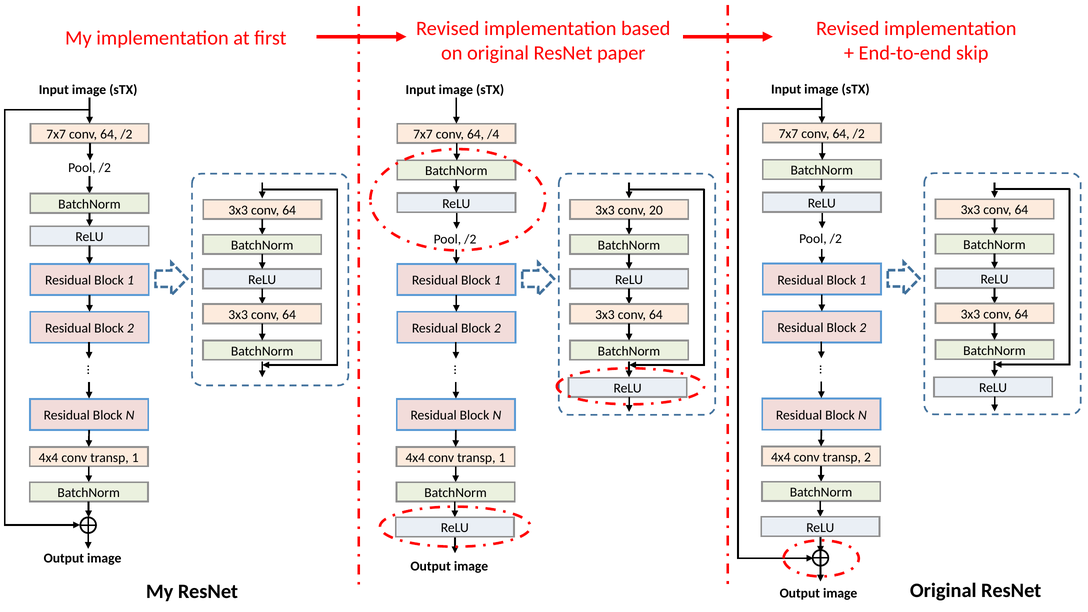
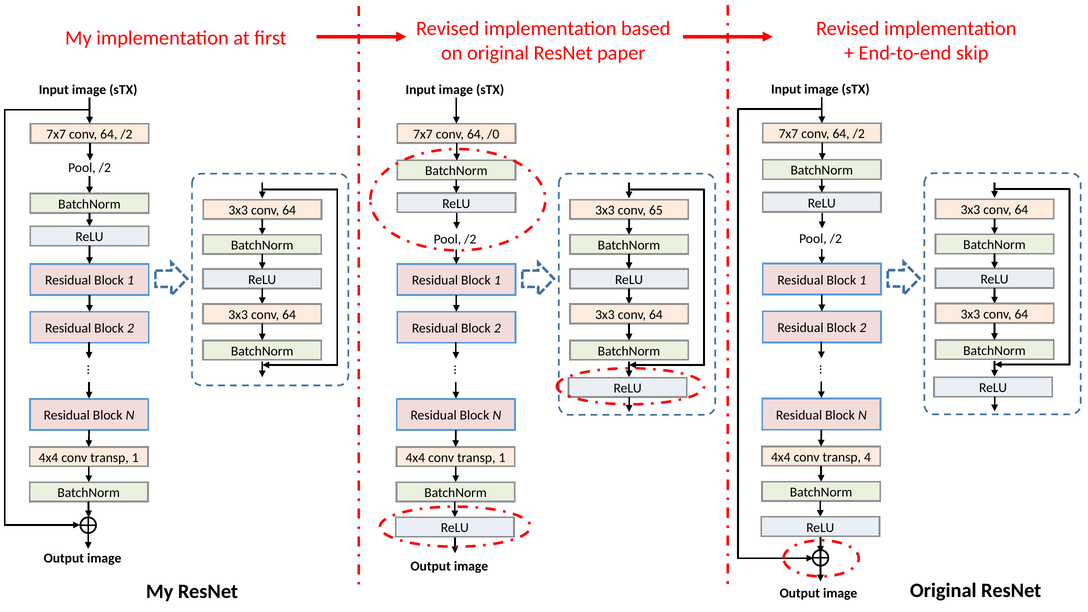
/4: /4 -> /0
20: 20 -> 65
transp 2: 2 -> 4
